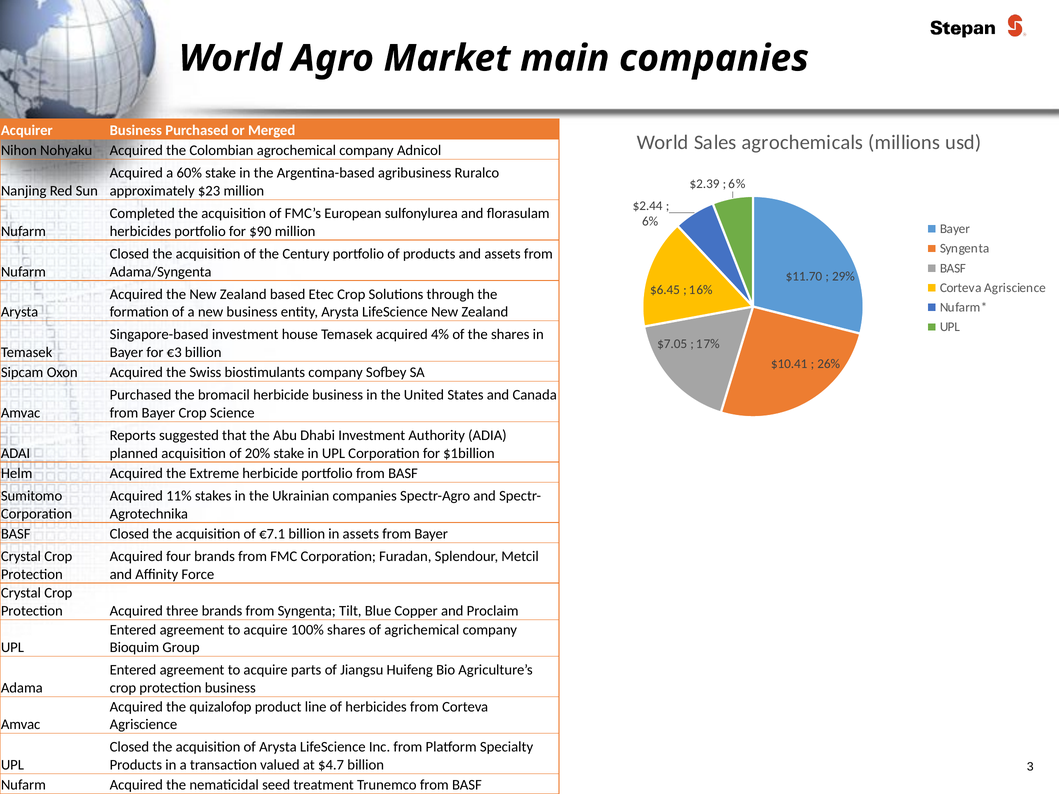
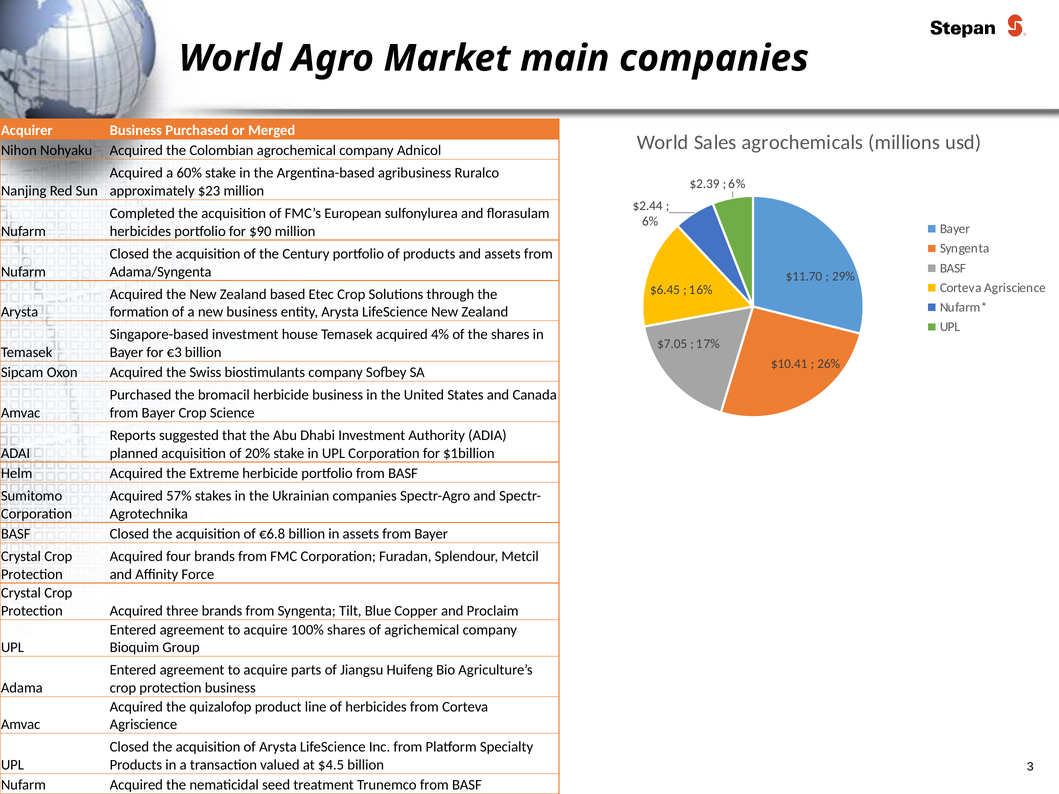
11%: 11% -> 57%
€7.1: €7.1 -> €6.8
$4.7: $4.7 -> $4.5
